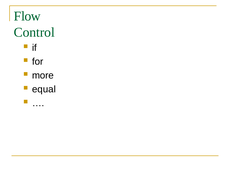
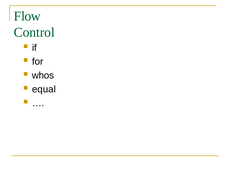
more: more -> whos
